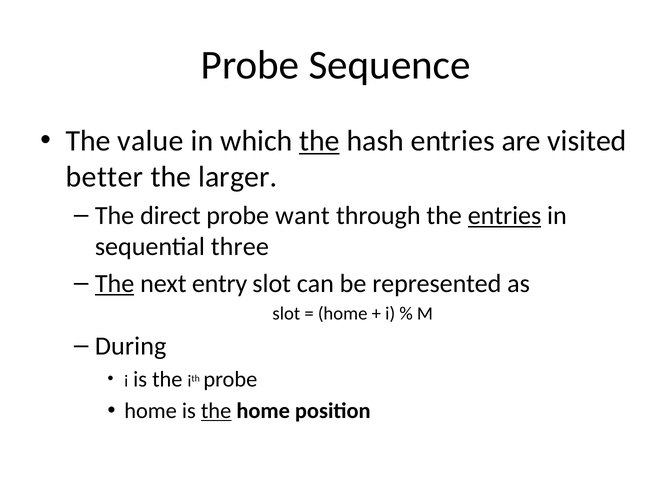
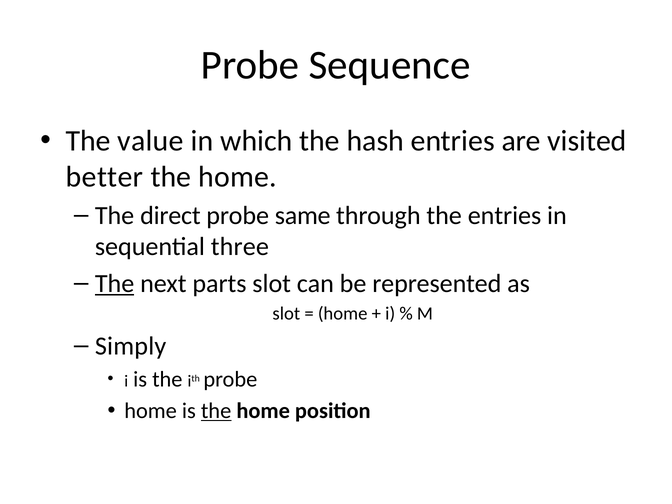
the at (319, 141) underline: present -> none
larger at (238, 177): larger -> home
want: want -> same
entries at (505, 215) underline: present -> none
entry: entry -> parts
During: During -> Simply
